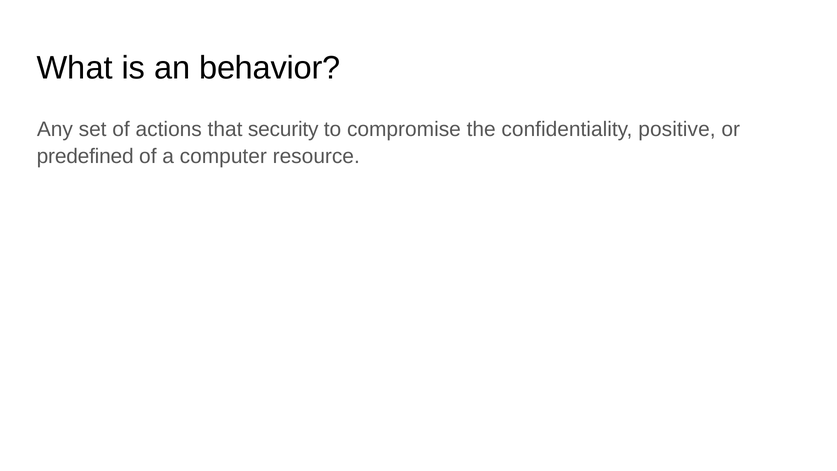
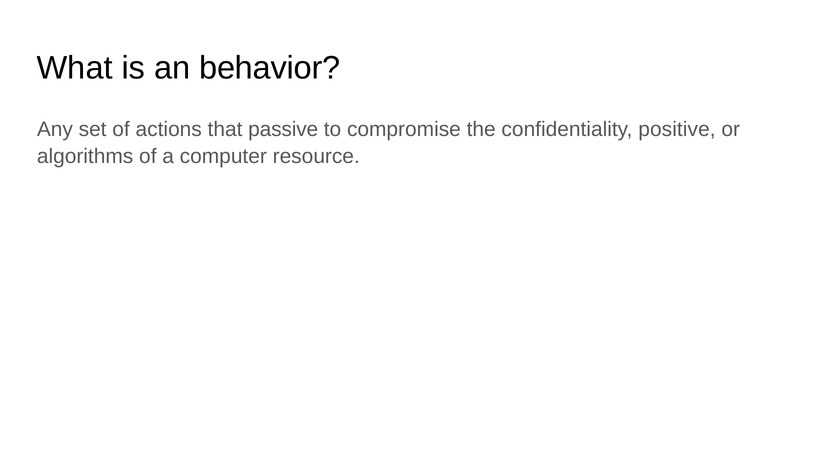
security: security -> passive
predefined: predefined -> algorithms
